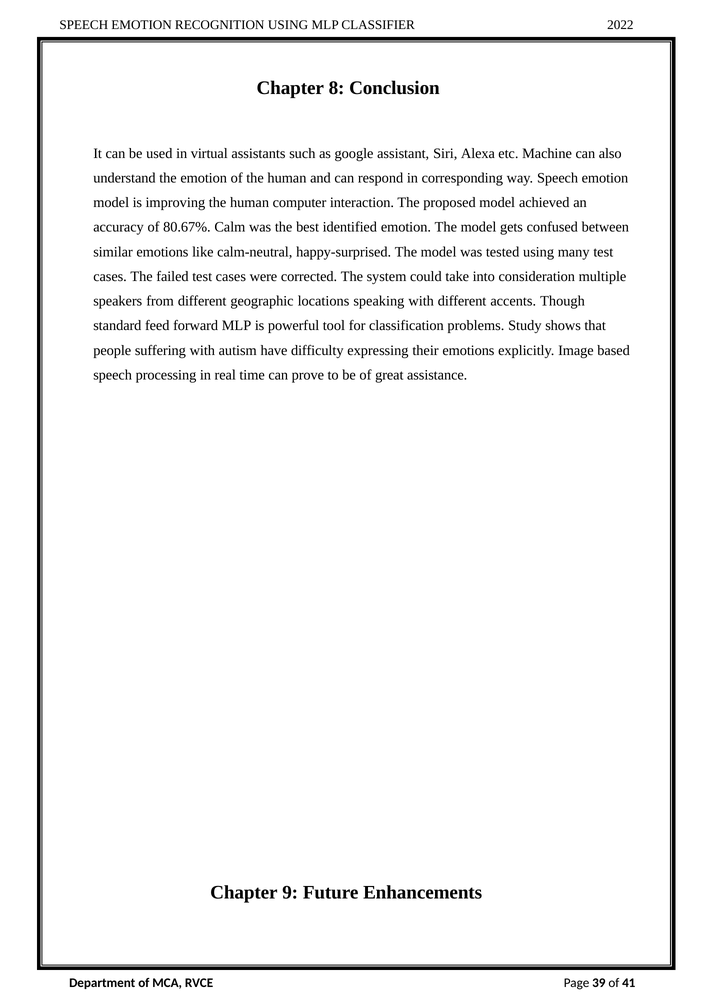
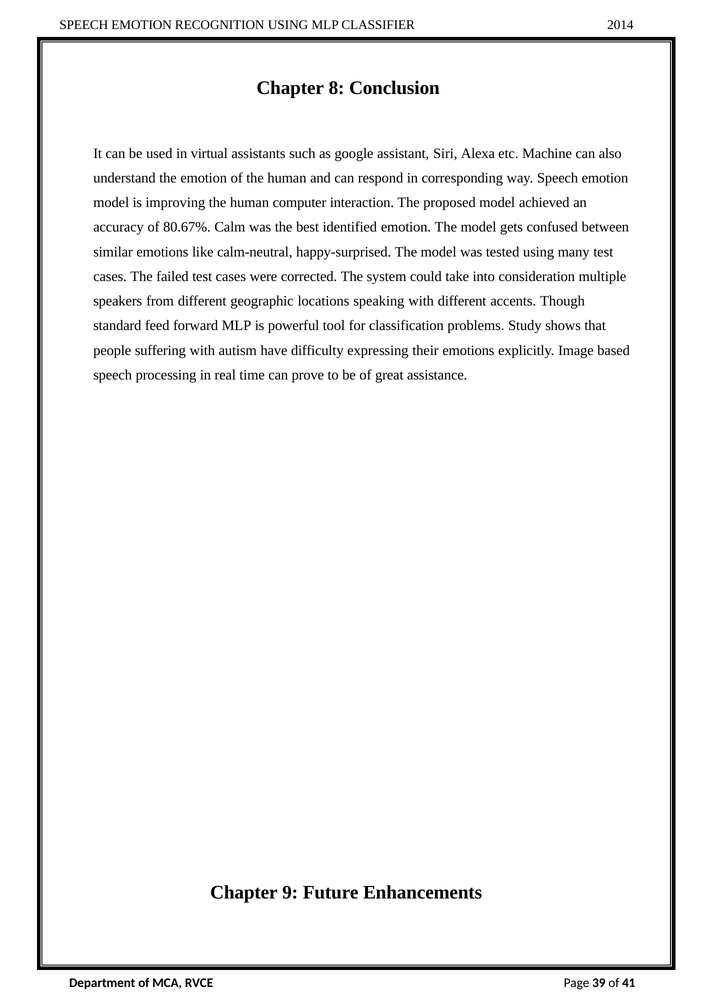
2022: 2022 -> 2014
